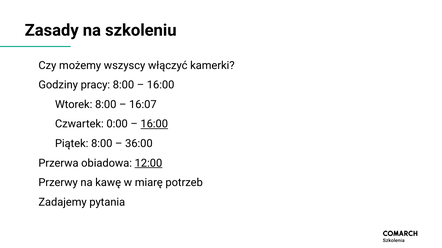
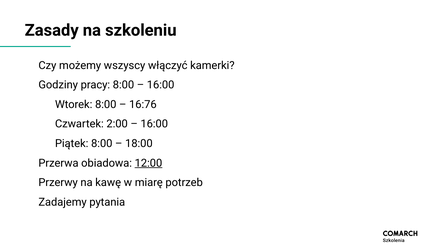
16:07: 16:07 -> 16:76
0:00: 0:00 -> 2:00
16:00 at (154, 124) underline: present -> none
36:00: 36:00 -> 18:00
